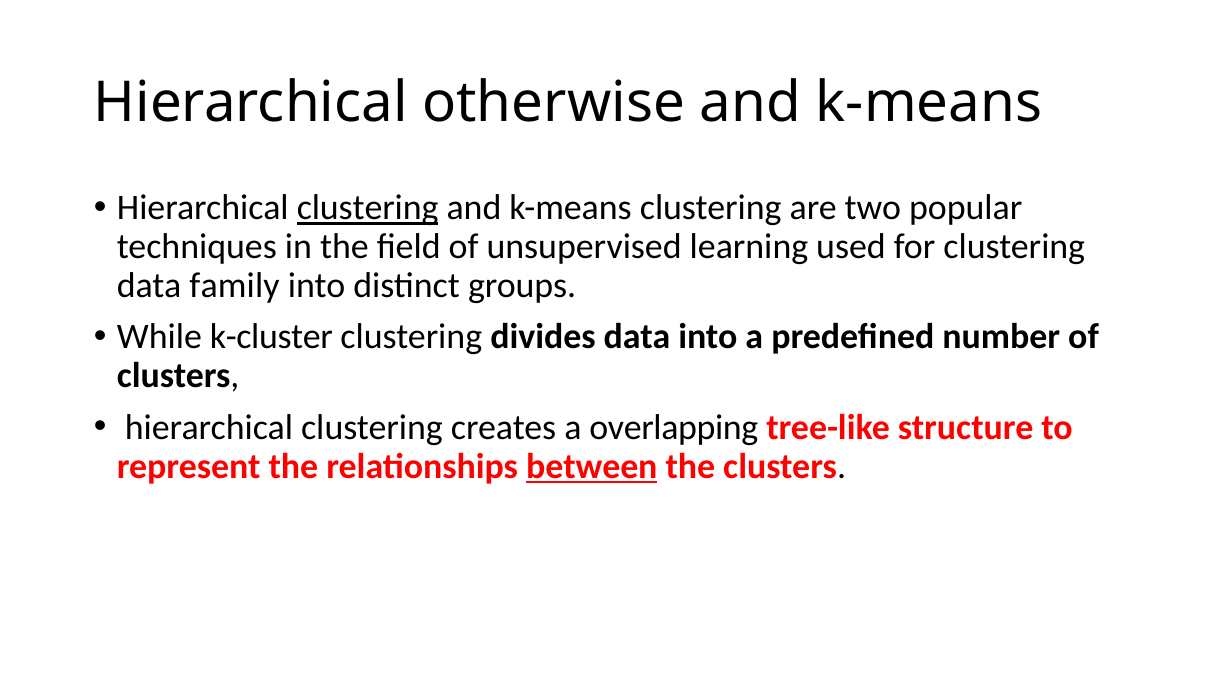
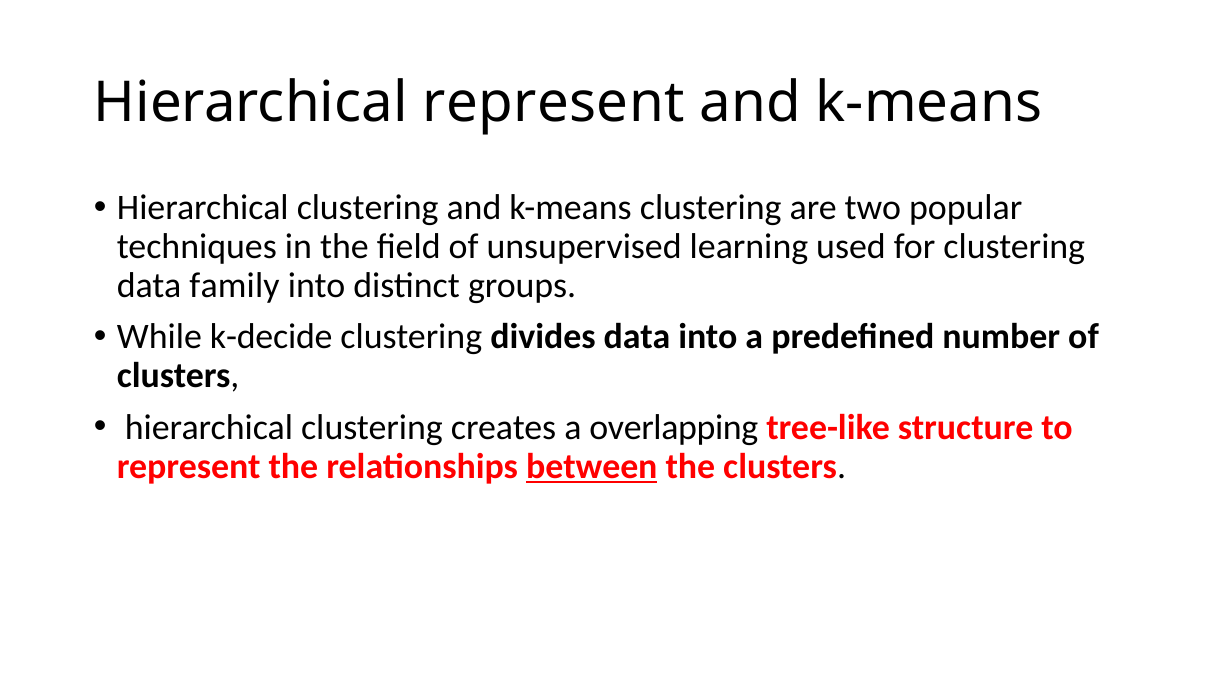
Hierarchical otherwise: otherwise -> represent
clustering at (368, 208) underline: present -> none
k-cluster: k-cluster -> k-decide
